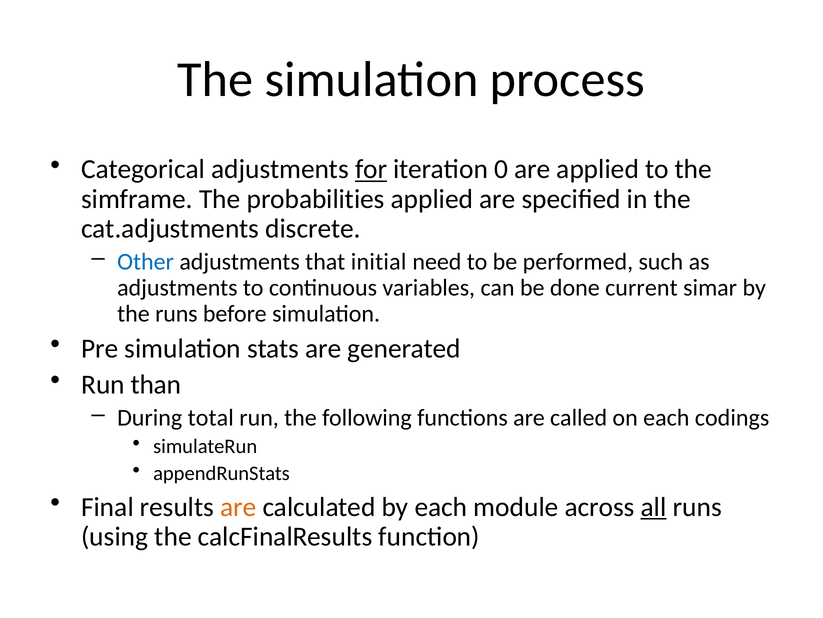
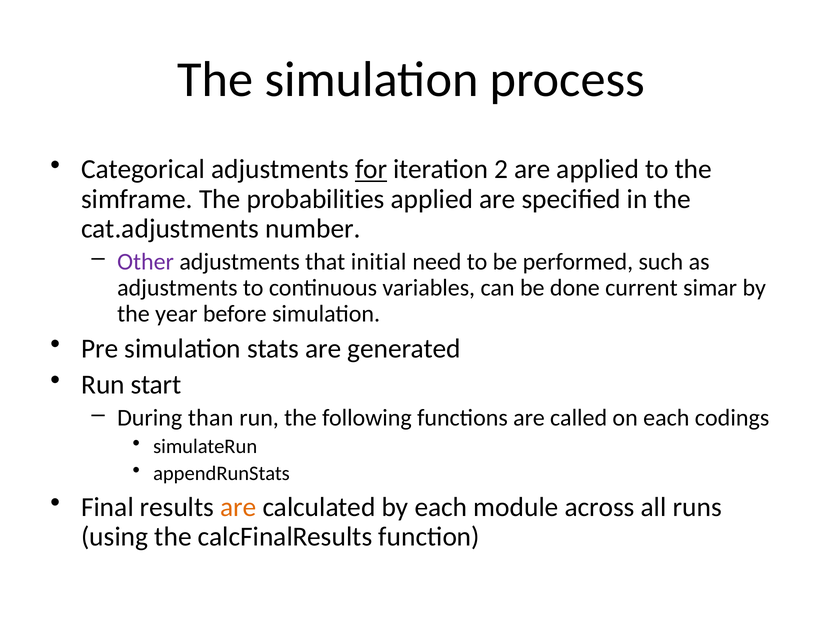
0: 0 -> 2
discrete: discrete -> number
Other colour: blue -> purple
the runs: runs -> year
than: than -> start
total: total -> than
all underline: present -> none
